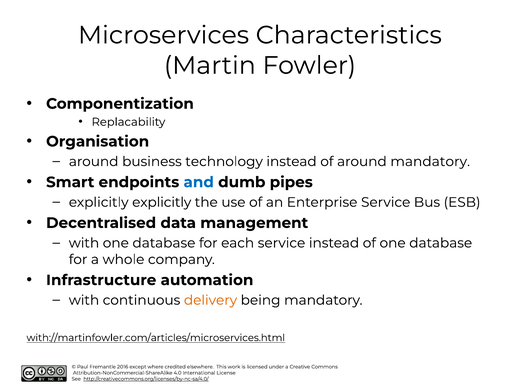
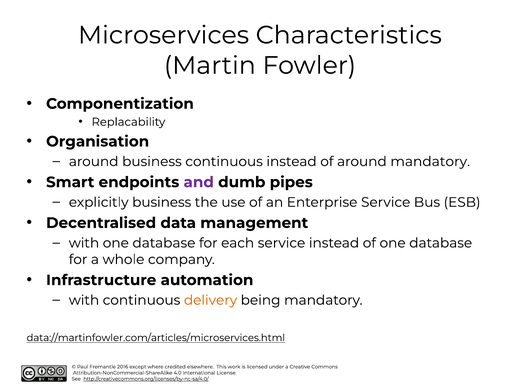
business technology: technology -> continuous
and colour: blue -> purple
explicitly explicitly: explicitly -> business
with://martinfowler.com/articles/microservices.html: with://martinfowler.com/articles/microservices.html -> data://martinfowler.com/articles/microservices.html
